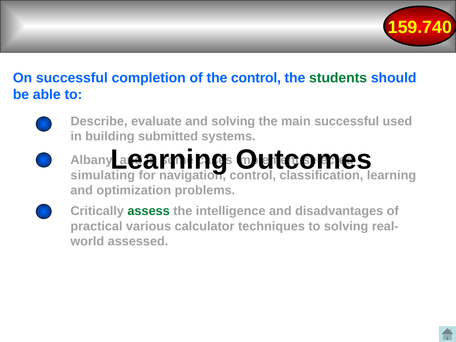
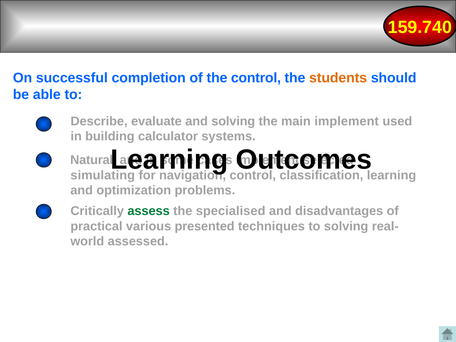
students colour: green -> orange
main successful: successful -> implement
submitted: submitted -> calculator
Albany: Albany -> Natural
intelligence: intelligence -> specialised
calculator: calculator -> presented
